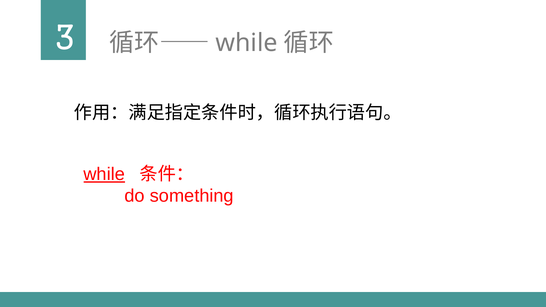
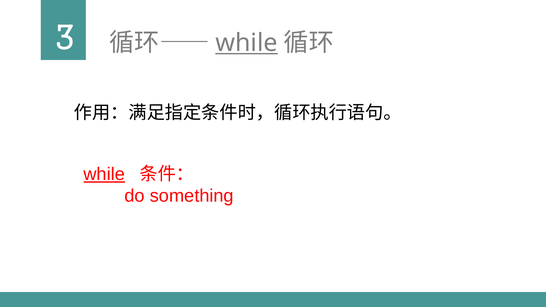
while at (247, 43) underline: none -> present
